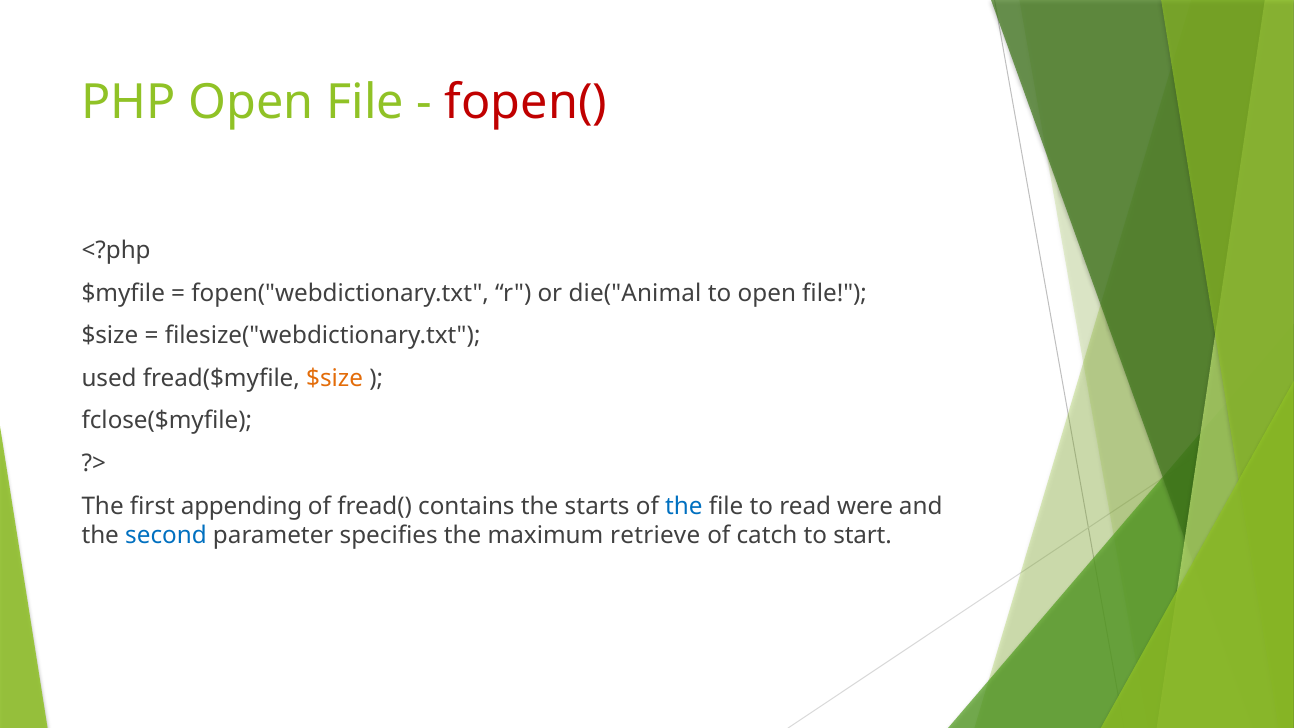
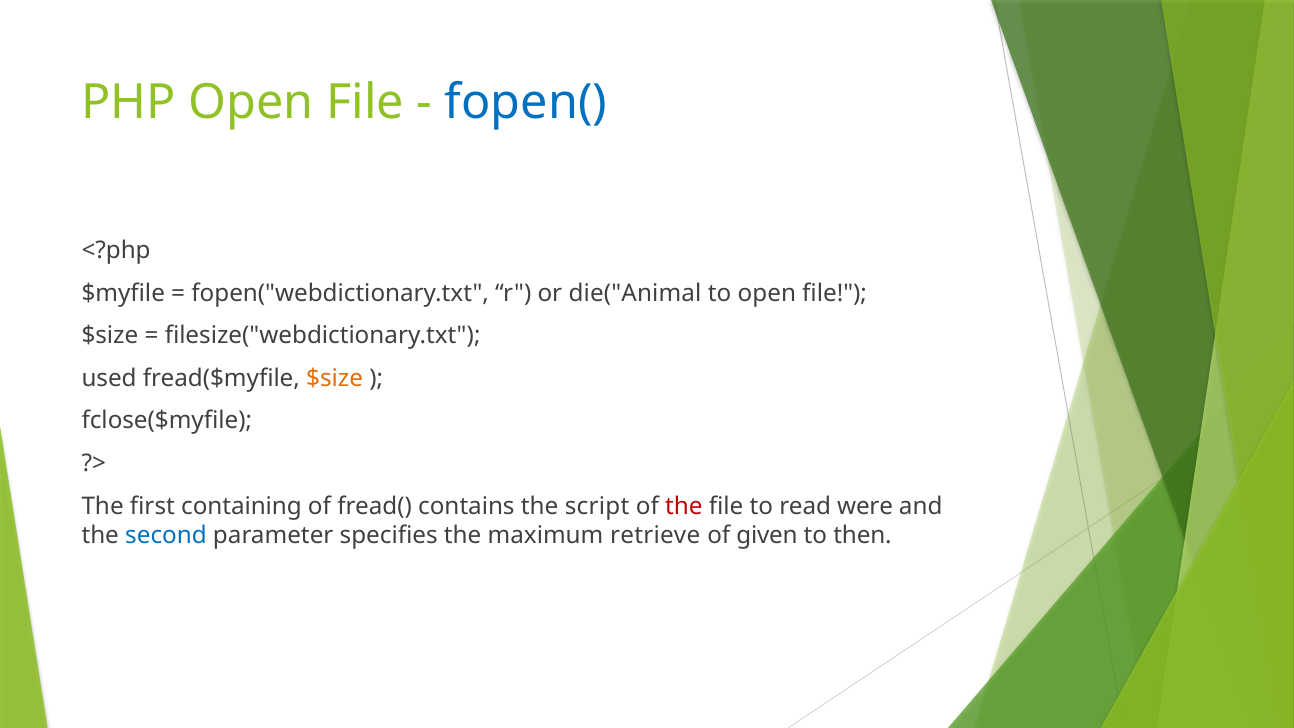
fopen( colour: red -> blue
appending: appending -> containing
starts: starts -> script
the at (684, 506) colour: blue -> red
catch: catch -> given
start: start -> then
